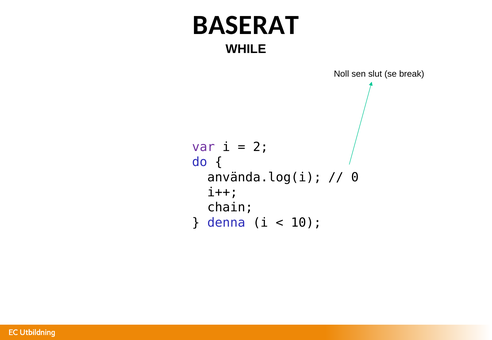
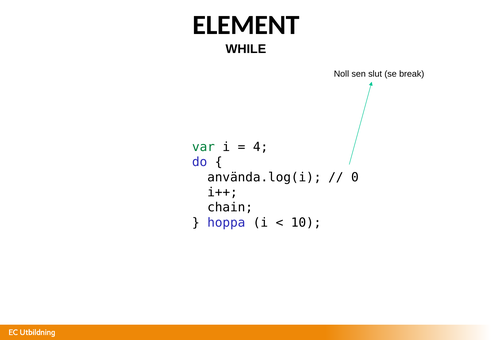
BASERAT: BASERAT -> ELEMENT
var colour: purple -> green
2: 2 -> 4
denna: denna -> hoppa
